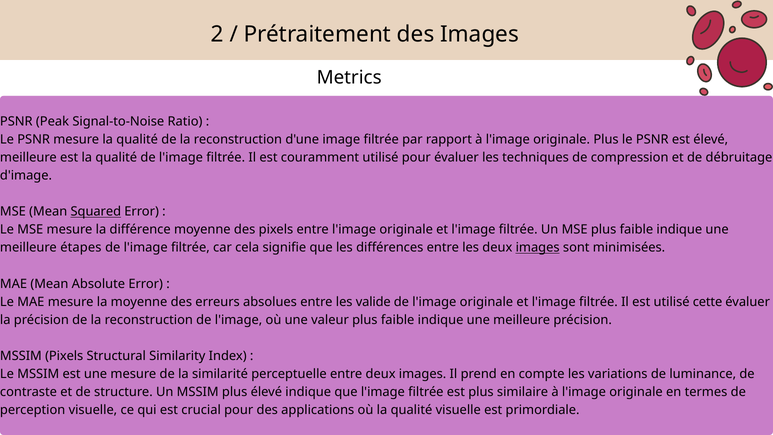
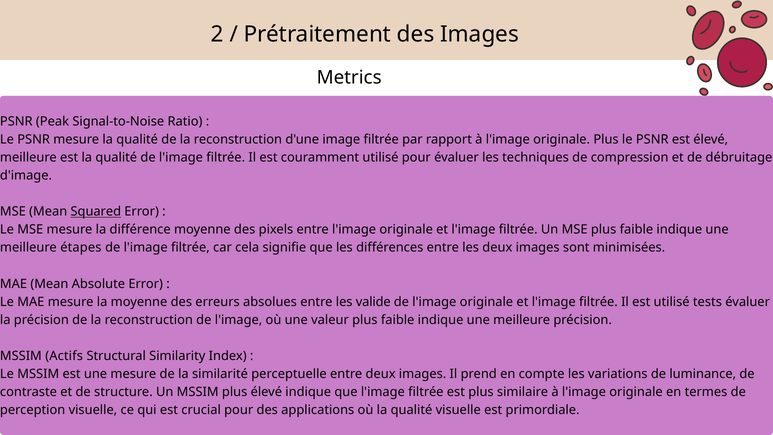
images at (538, 248) underline: present -> none
cette: cette -> tests
MSSIM Pixels: Pixels -> Actifs
